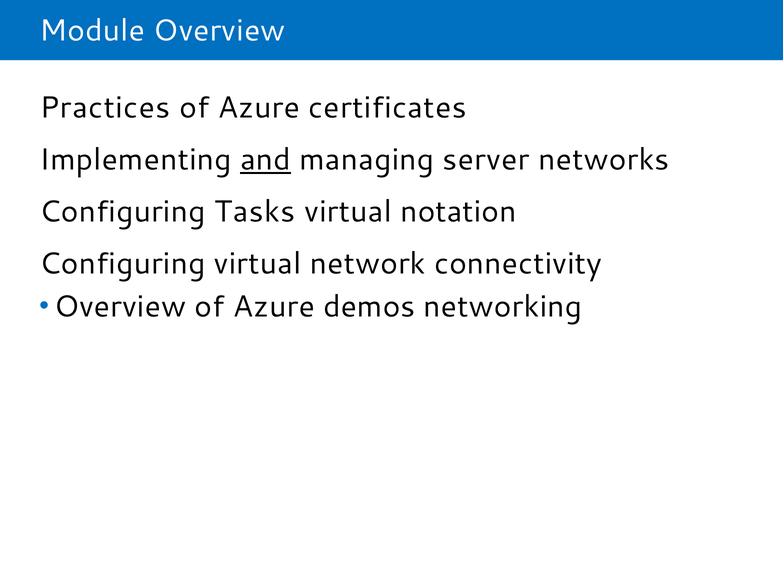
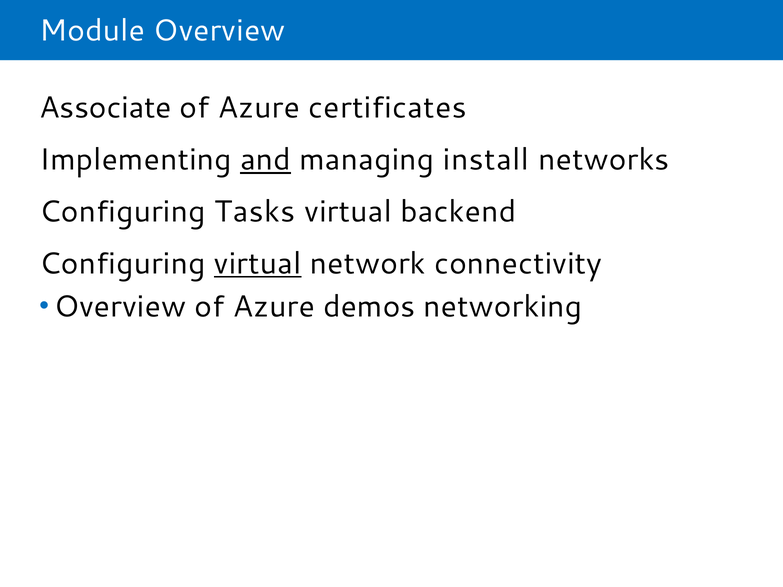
Practices: Practices -> Associate
server: server -> install
notation: notation -> backend
virtual at (258, 264) underline: none -> present
